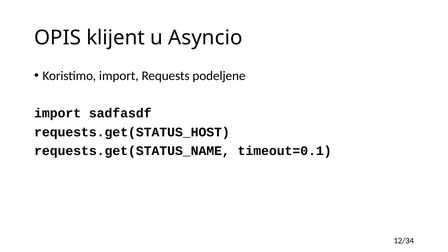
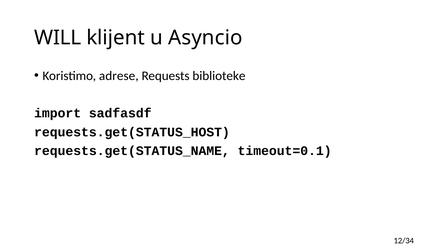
OPIS: OPIS -> WILL
Koristimo import: import -> adrese
podeljene: podeljene -> biblioteke
